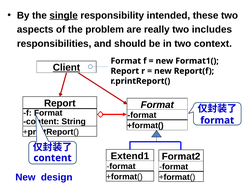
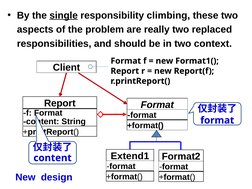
intended: intended -> climbing
includes: includes -> replaced
Client underline: present -> none
